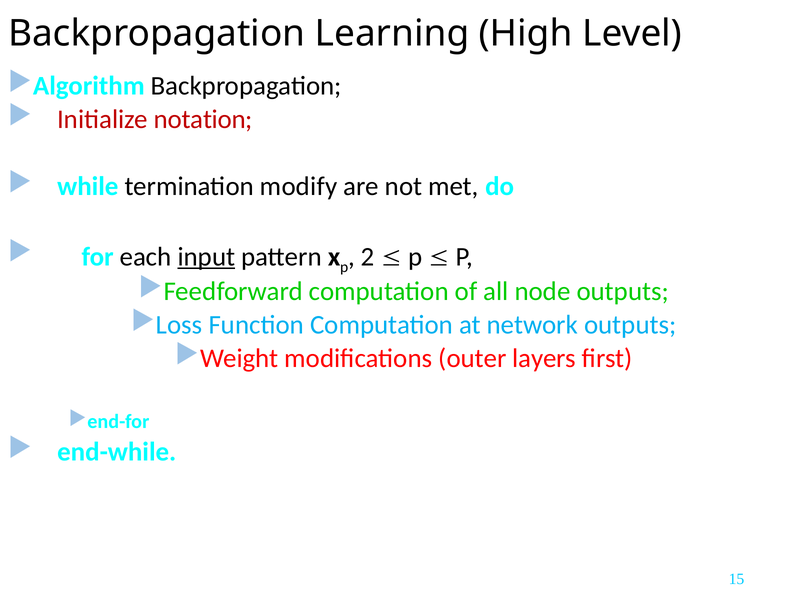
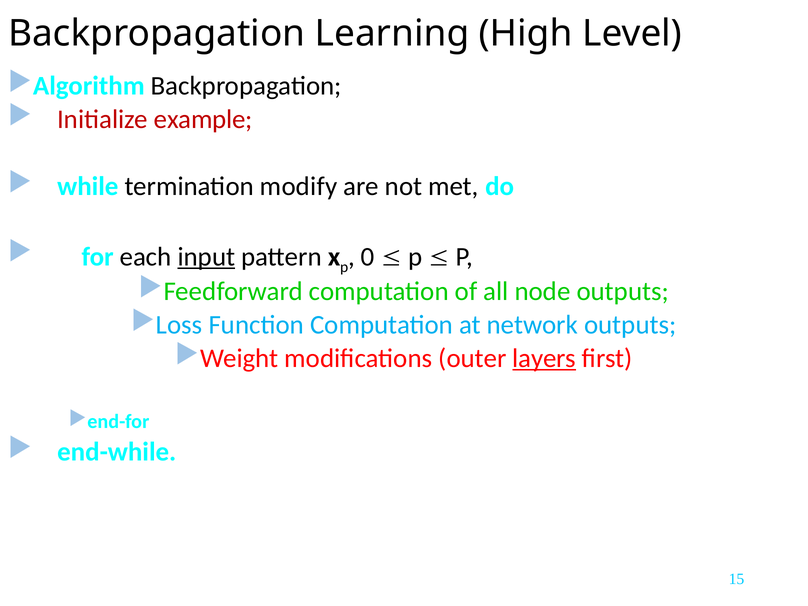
notation: notation -> example
2: 2 -> 0
layers underline: none -> present
